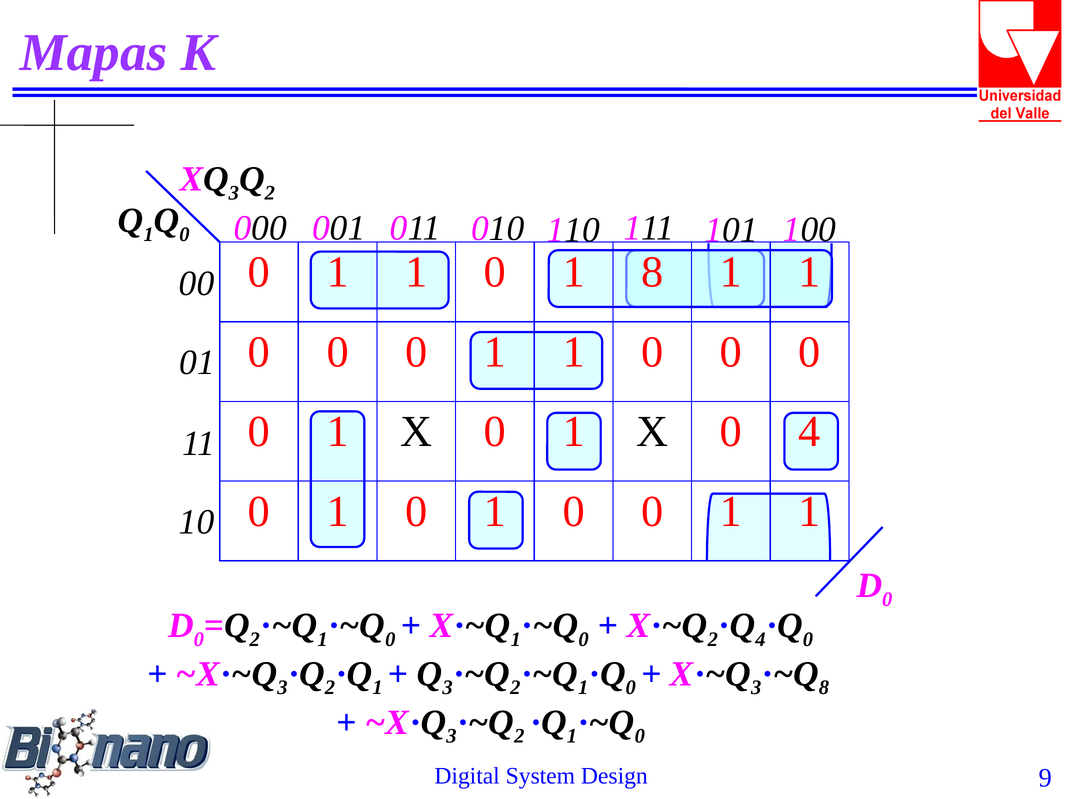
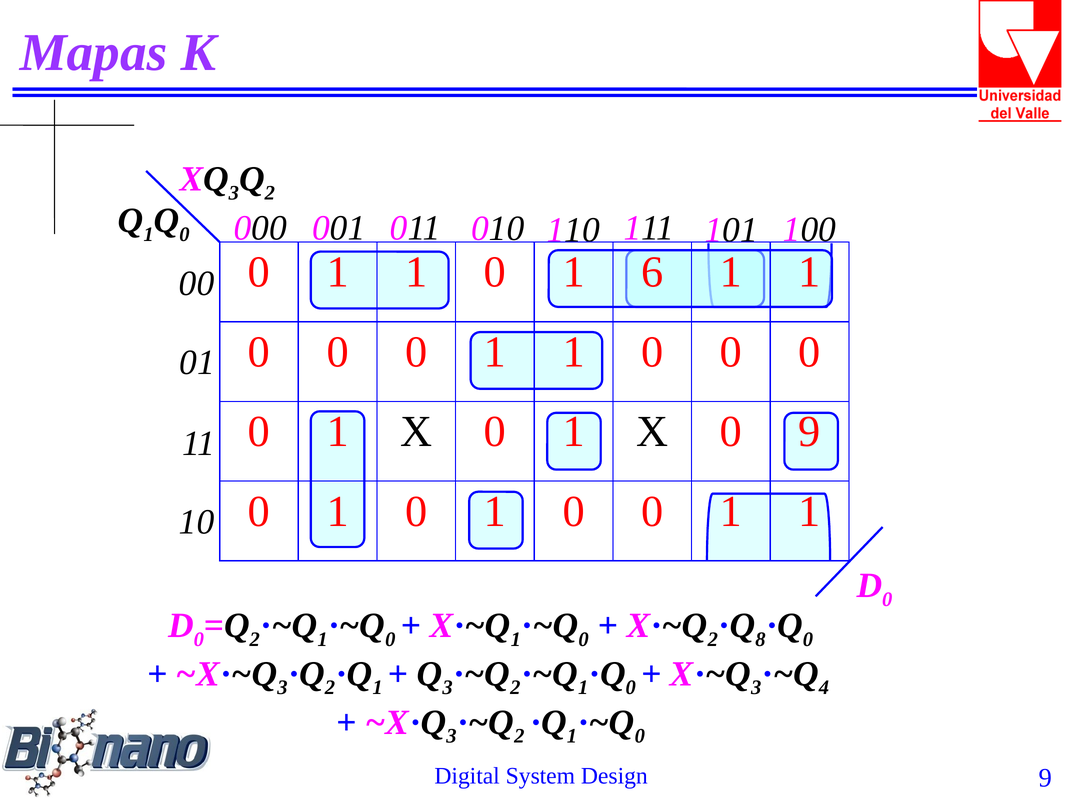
1 8: 8 -> 6
0 4: 4 -> 9
4 at (760, 639): 4 -> 8
8 at (824, 687): 8 -> 4
